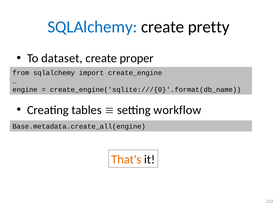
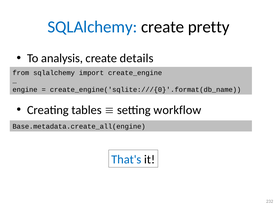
dataset: dataset -> analysis
proper: proper -> details
That's colour: orange -> blue
